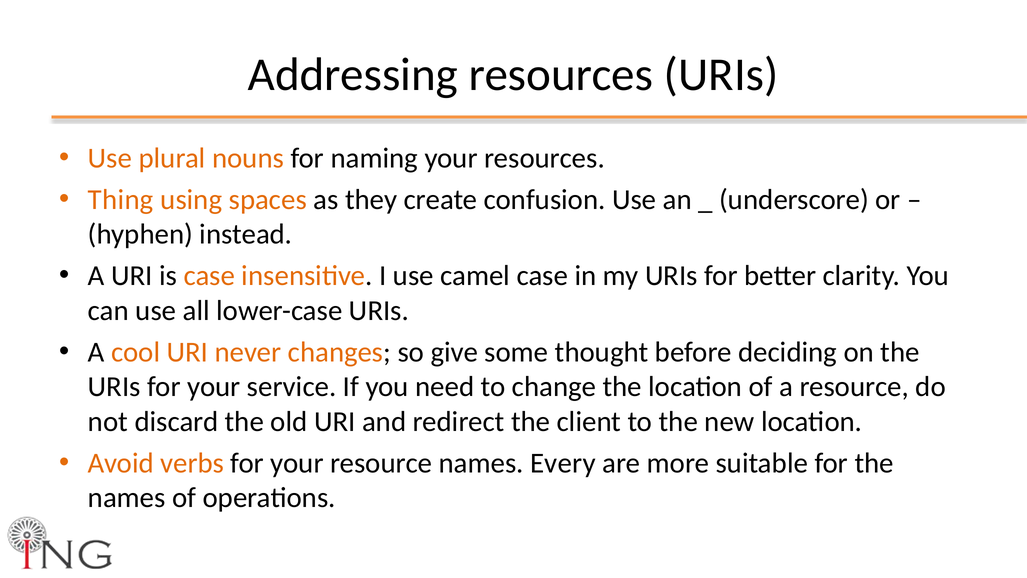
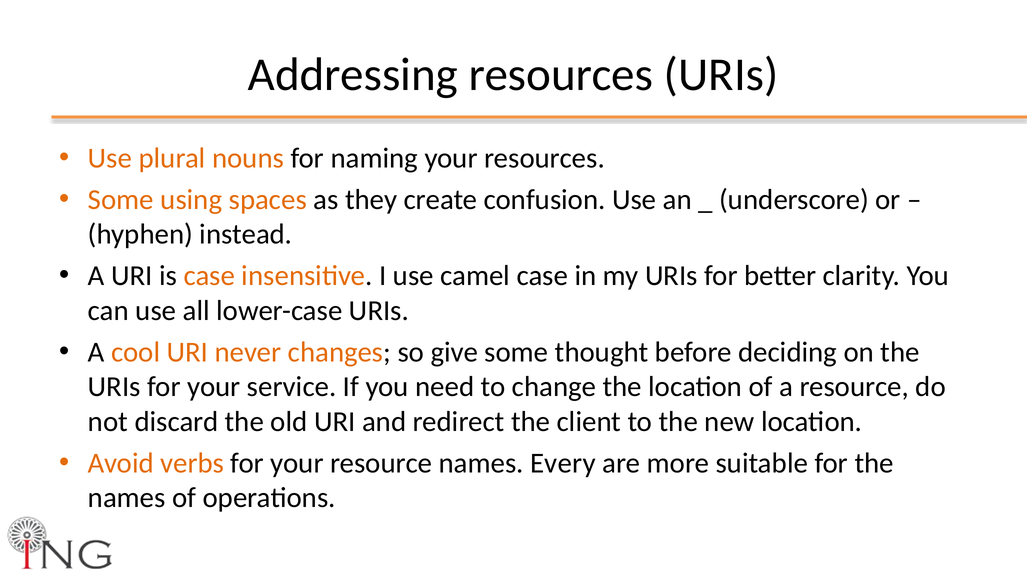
Thing at (121, 200): Thing -> Some
